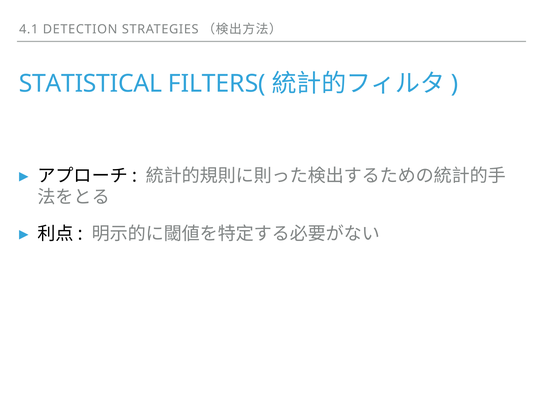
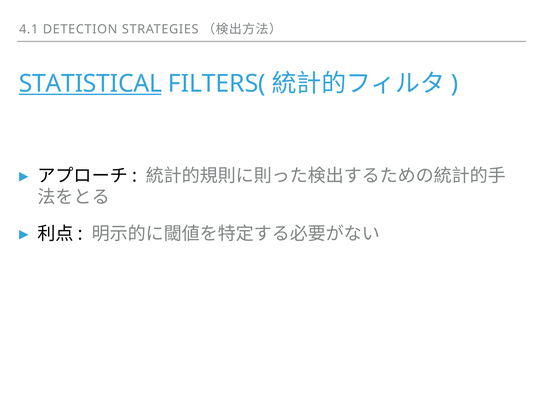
STATISTICAL underline: none -> present
